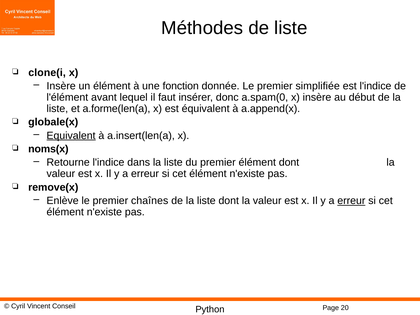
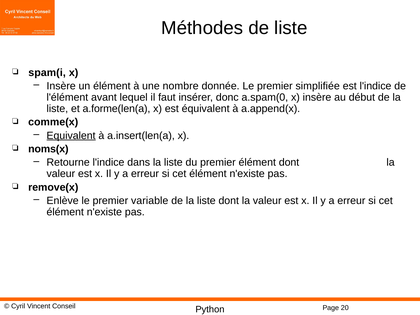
clone(i: clone(i -> spam(i
fonction: fonction -> nombre
globale(x: globale(x -> comme(x
chaînes: chaînes -> variable
erreur at (351, 201) underline: present -> none
